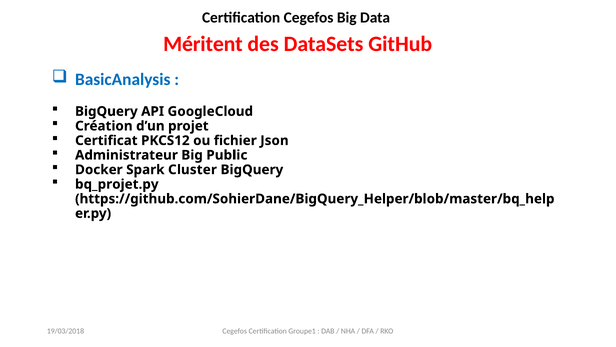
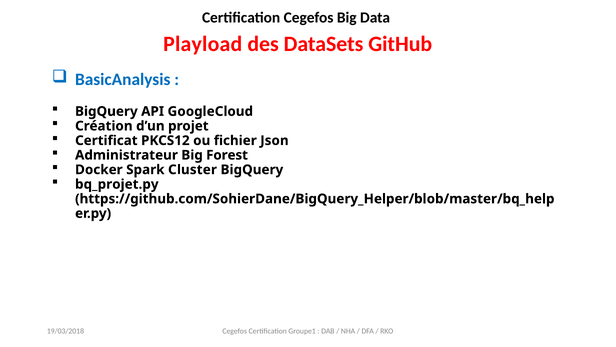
Méritent: Méritent -> Playload
Public: Public -> Forest
